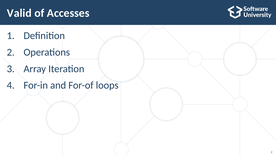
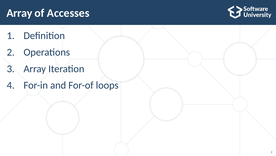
Valid at (19, 13): Valid -> Array
